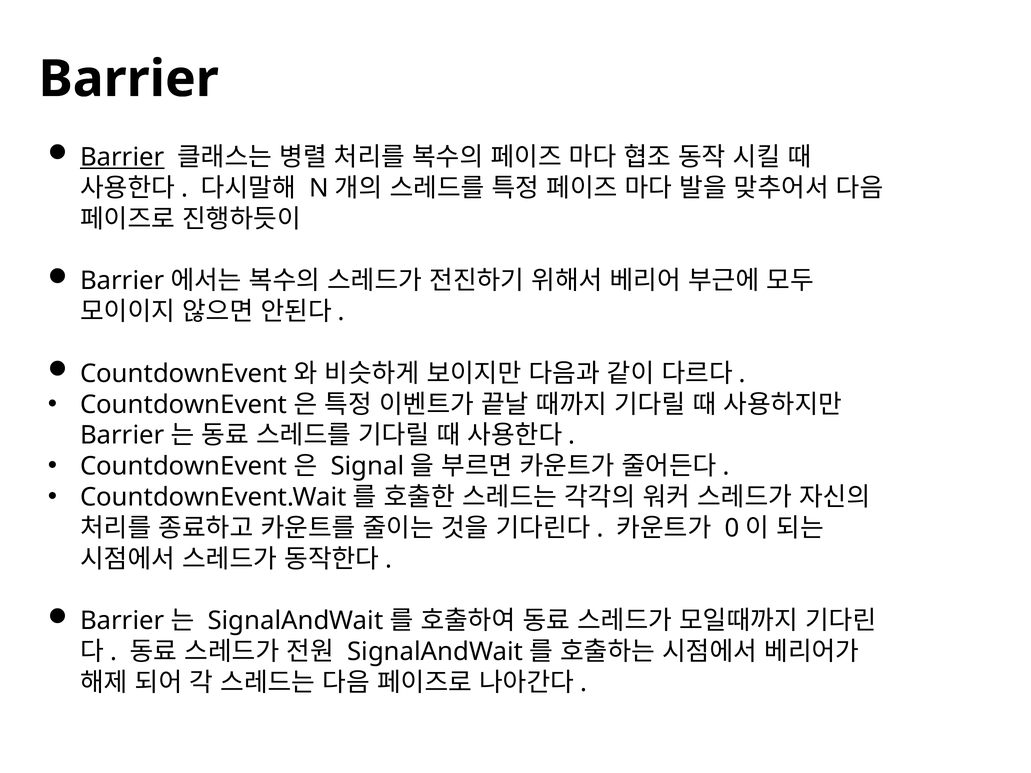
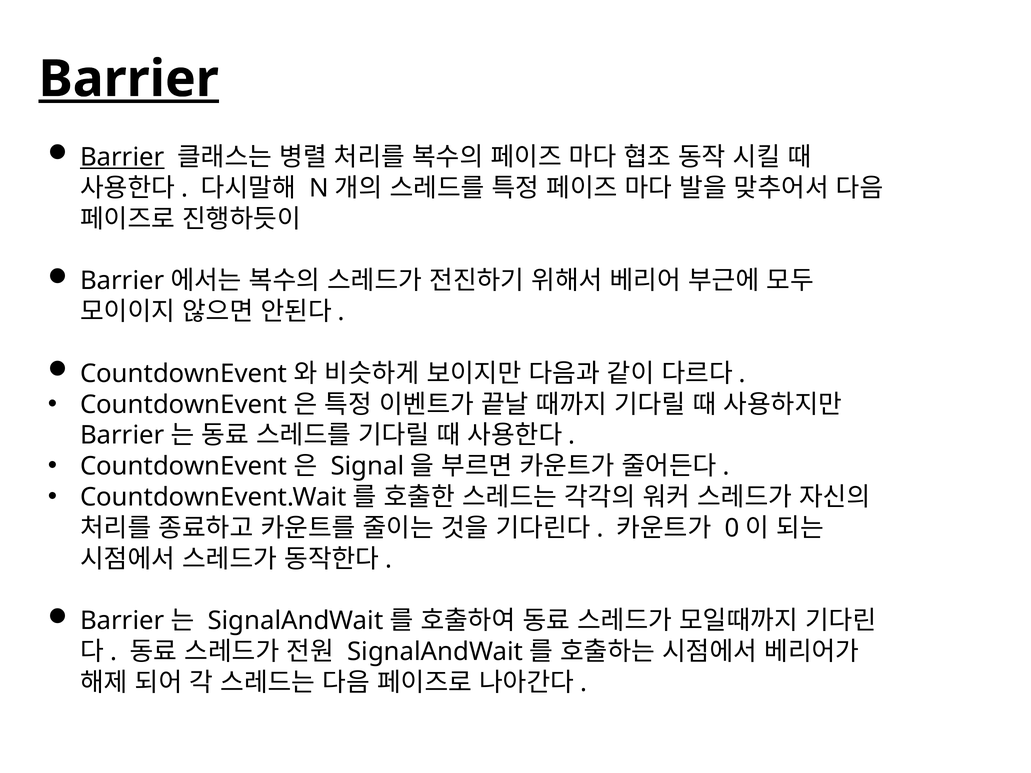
Barrier at (129, 79) underline: none -> present
